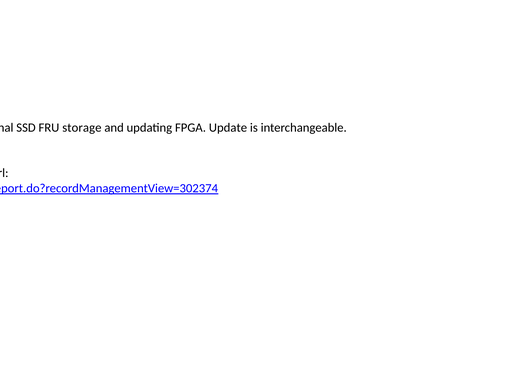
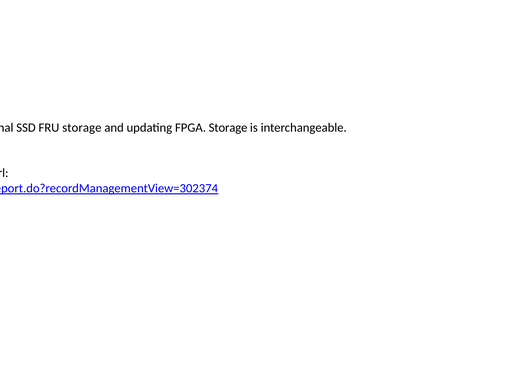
FPGA Update: Update -> Storage
